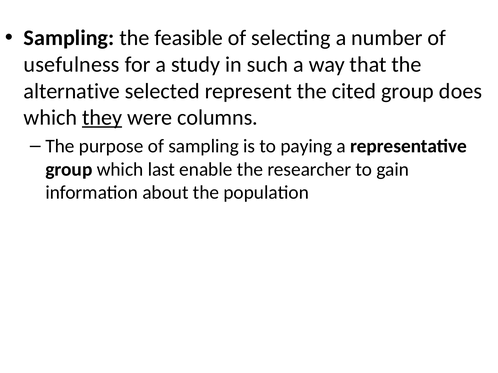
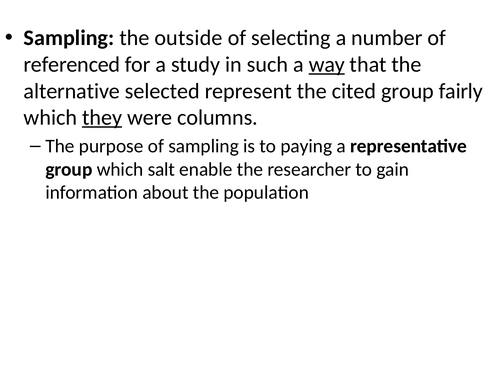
feasible: feasible -> outside
usefulness: usefulness -> referenced
way underline: none -> present
does: does -> fairly
last: last -> salt
